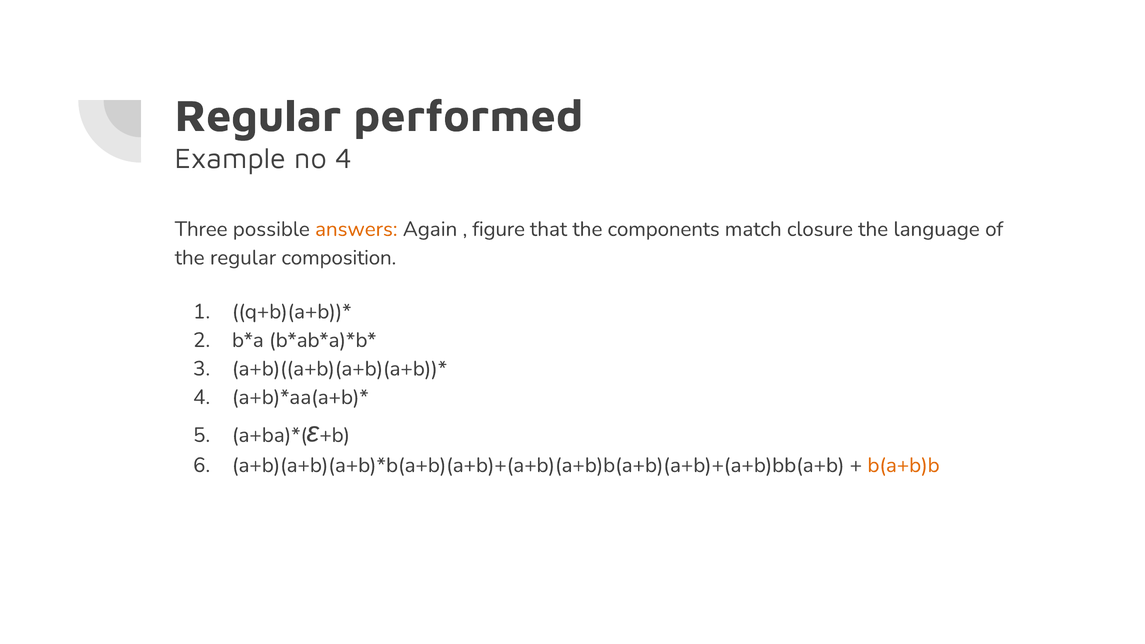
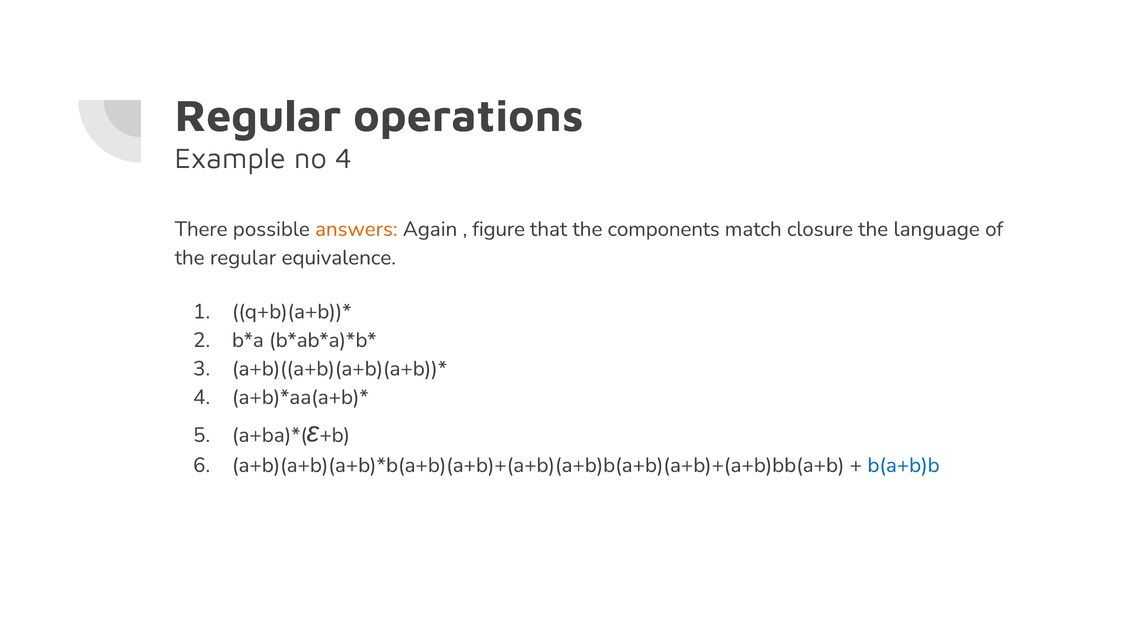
performed: performed -> operations
Three: Three -> There
composition: composition -> equivalence
b(a+b)b colour: orange -> blue
